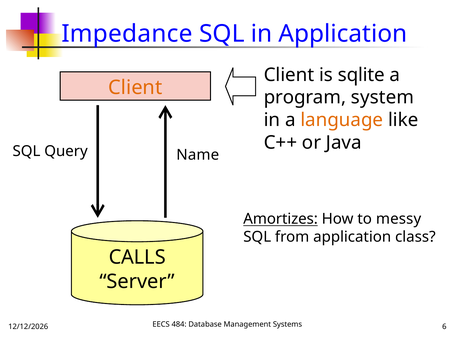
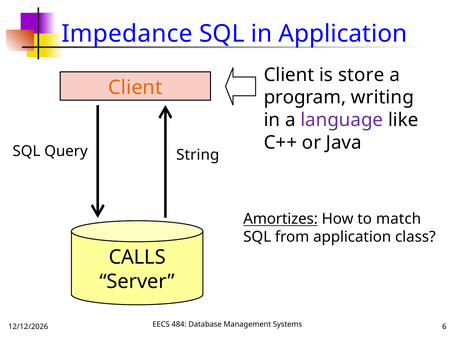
sqlite: sqlite -> store
system: system -> writing
language colour: orange -> purple
Name: Name -> String
messy: messy -> match
